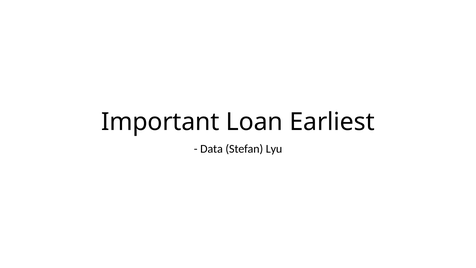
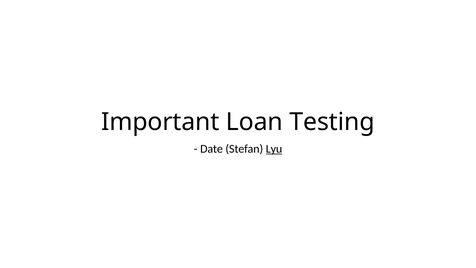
Earliest: Earliest -> Testing
Data: Data -> Date
Lyu underline: none -> present
